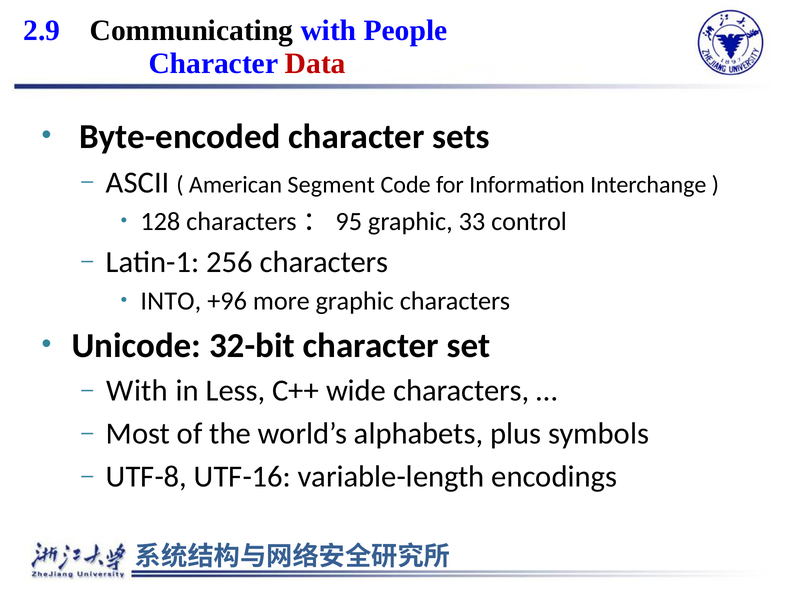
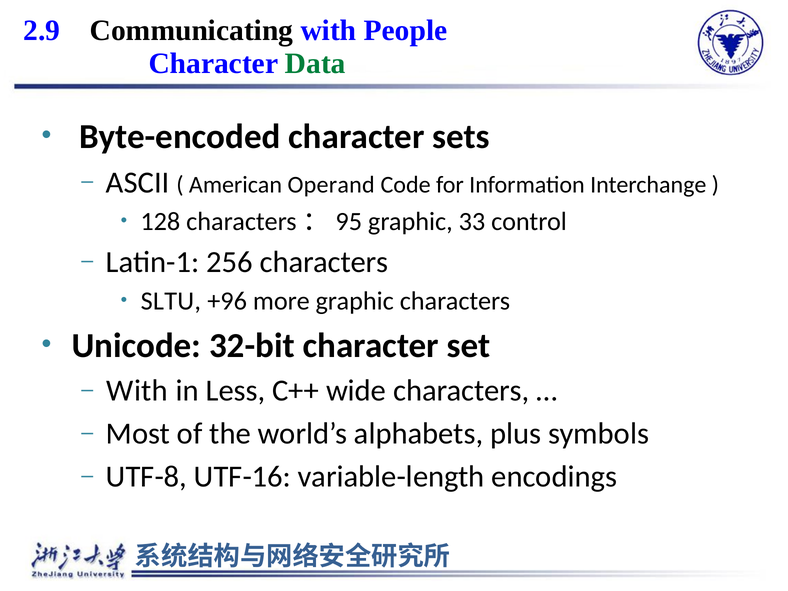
Data colour: red -> green
Segment: Segment -> Operand
INTO: INTO -> SLTU
